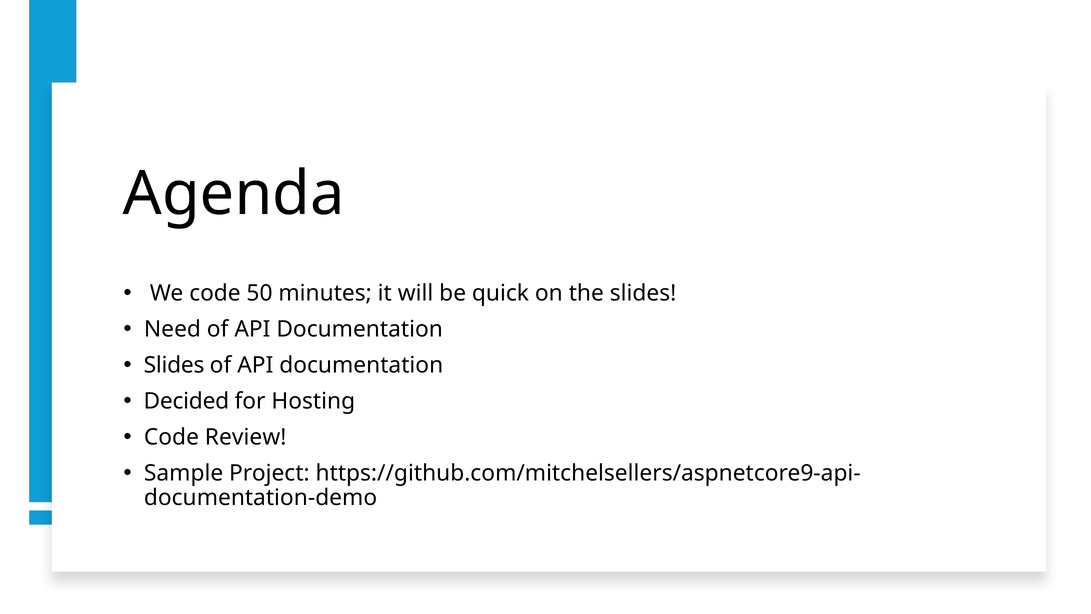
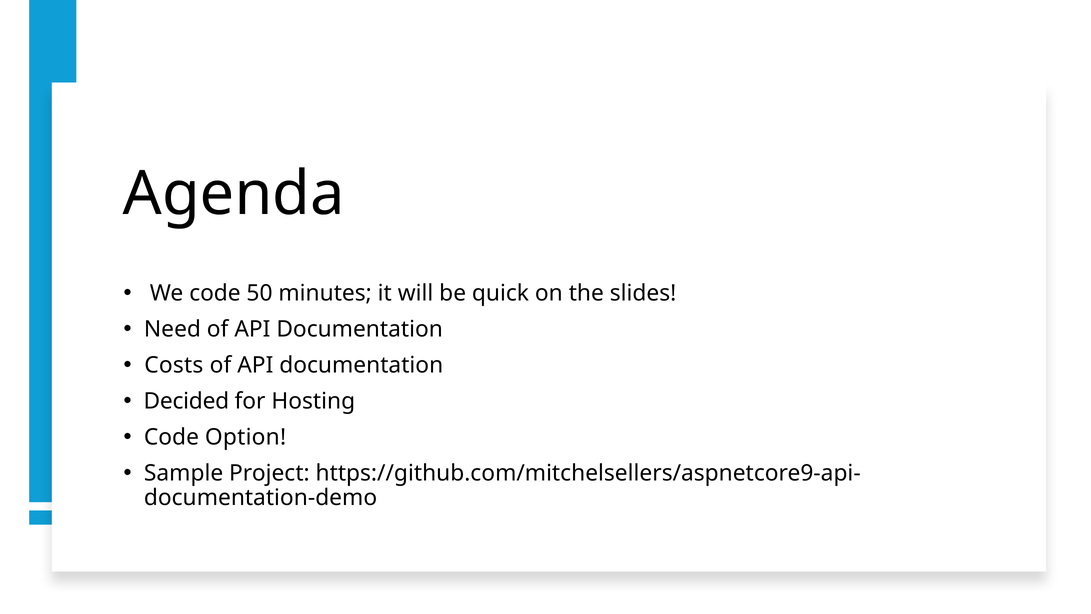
Slides at (174, 365): Slides -> Costs
Review: Review -> Option
